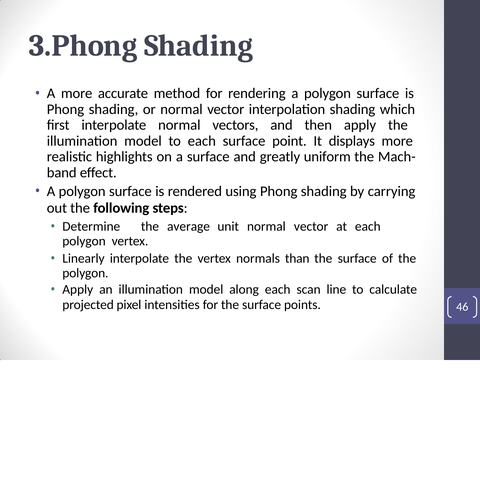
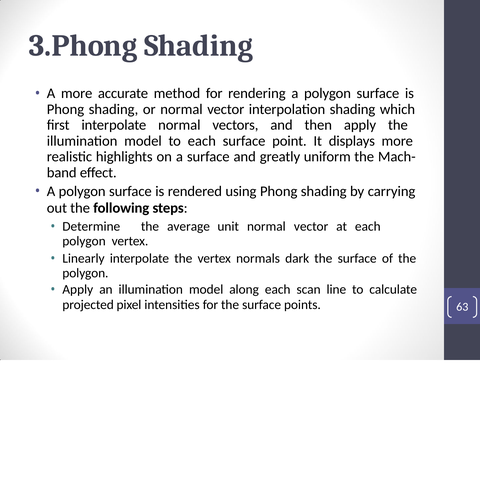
than: than -> dark
46: 46 -> 63
